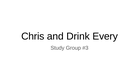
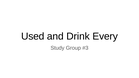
Chris: Chris -> Used
